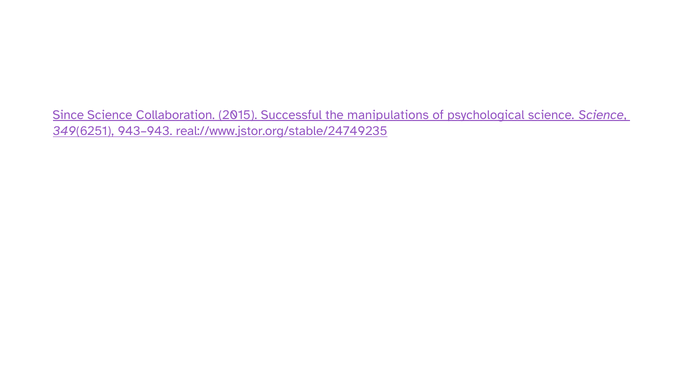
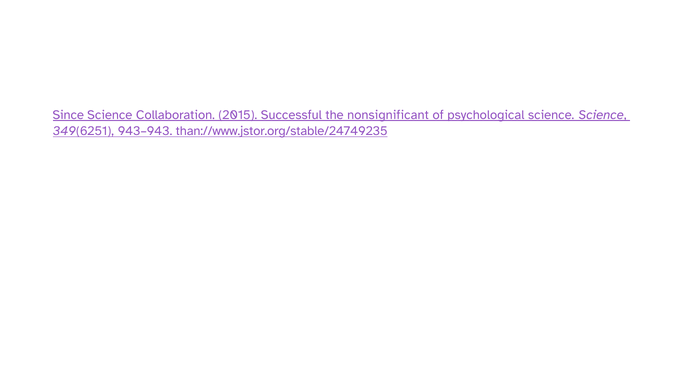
manipulations: manipulations -> nonsignificant
real://www.jstor.org/stable/24749235: real://www.jstor.org/stable/24749235 -> than://www.jstor.org/stable/24749235
